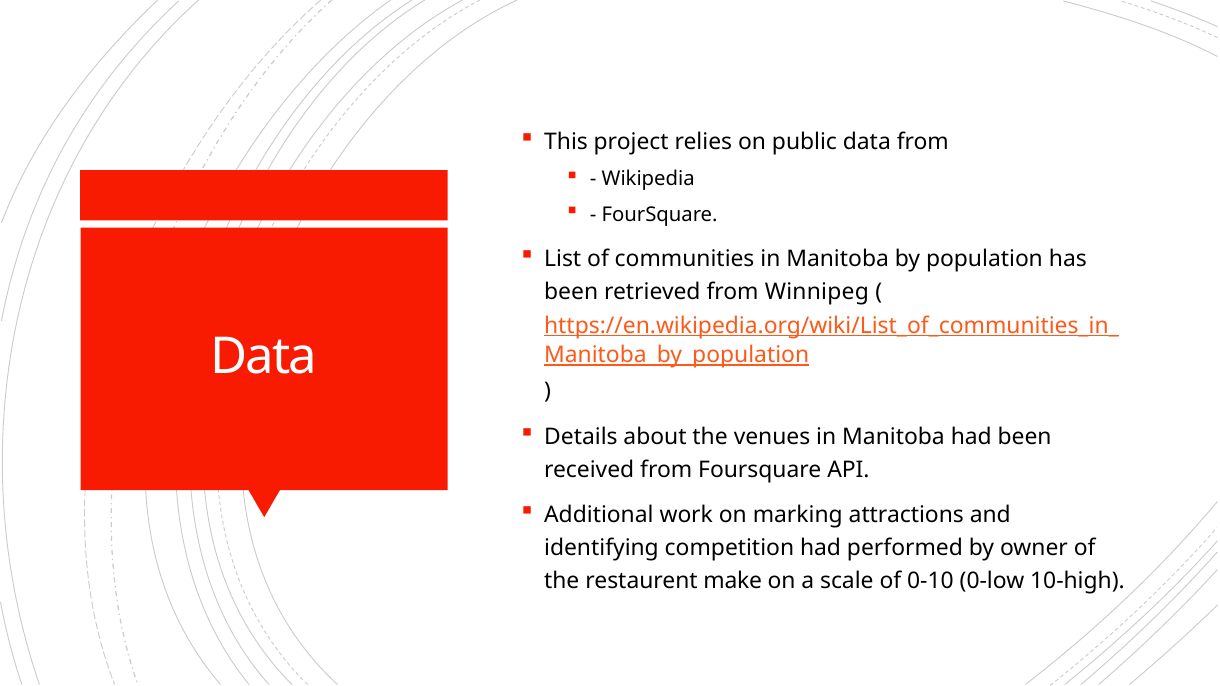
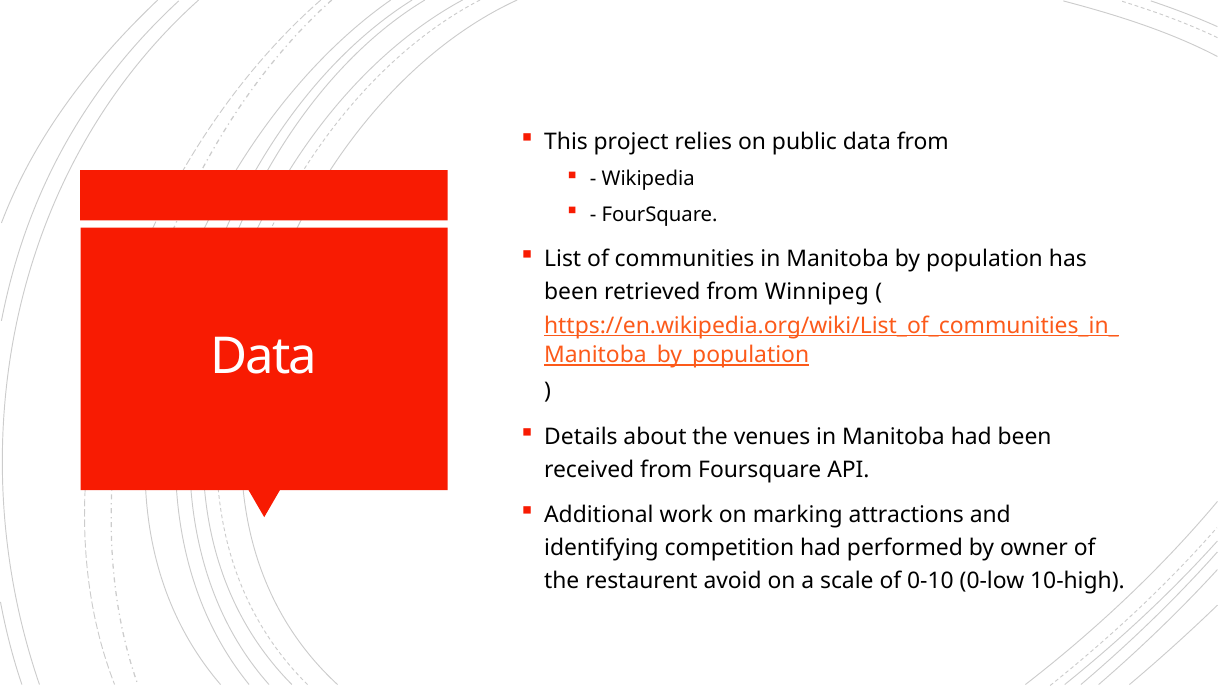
make: make -> avoid
